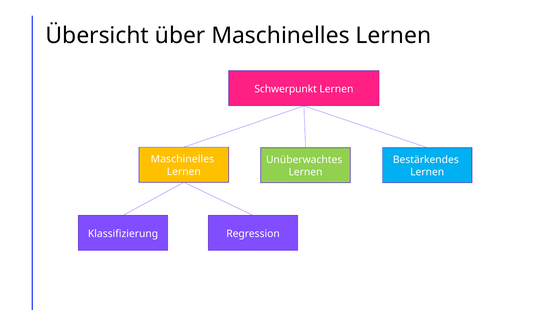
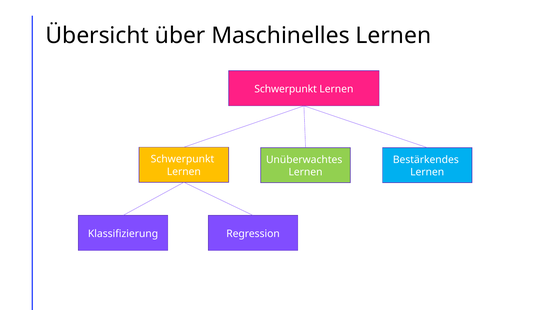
Maschinelles at (182, 159): Maschinelles -> Schwerpunkt
